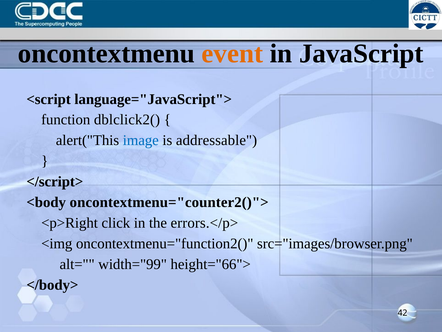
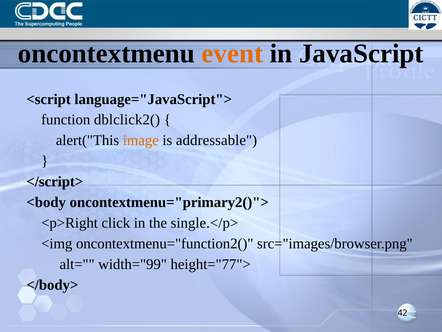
image colour: blue -> orange
oncontextmenu="counter2()">: oncontextmenu="counter2()"> -> oncontextmenu="primary2()">
errors.</p>: errors.</p> -> single.</p>
height="66">: height="66"> -> height="77">
